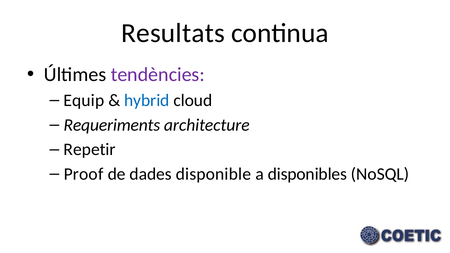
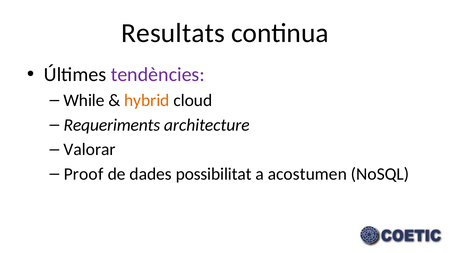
Equip: Equip -> While
hybrid colour: blue -> orange
Repetir: Repetir -> Valorar
disponible: disponible -> possibilitat
disponibles: disponibles -> acostumen
